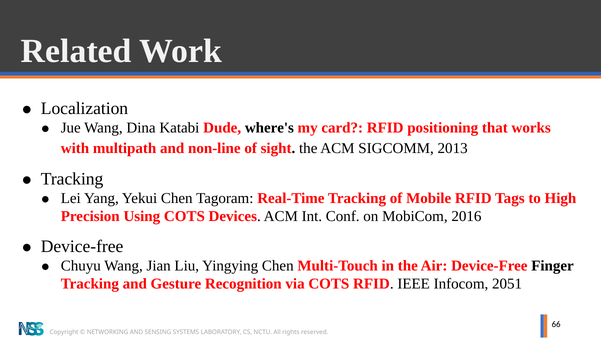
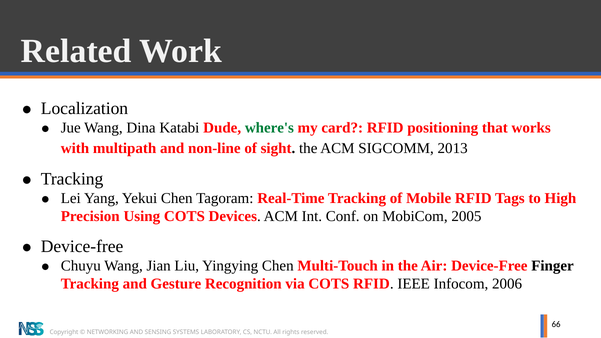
where's colour: black -> green
2016: 2016 -> 2005
2051: 2051 -> 2006
